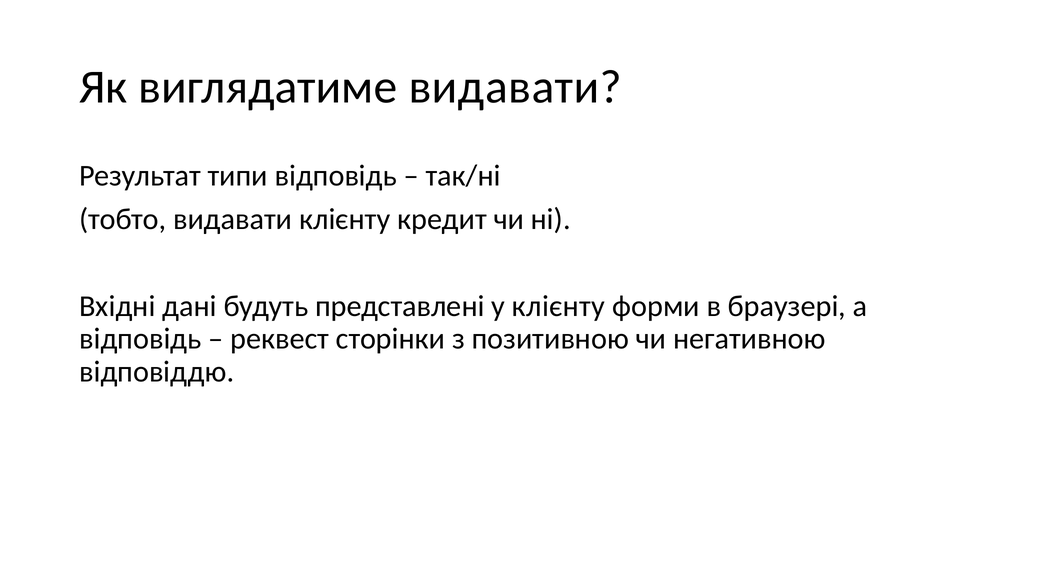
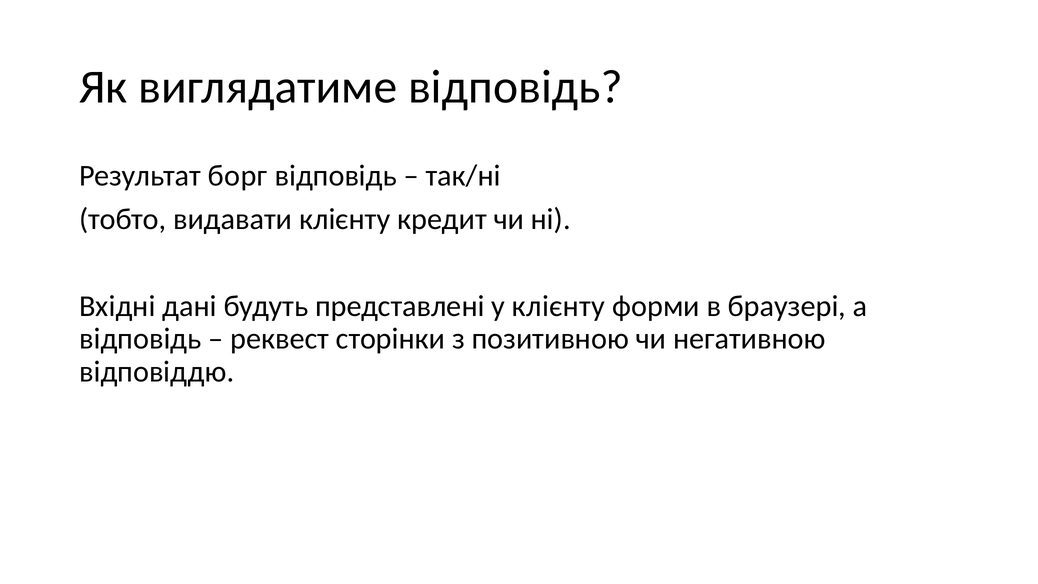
виглядатиме видавати: видавати -> відповідь
типи: типи -> борг
